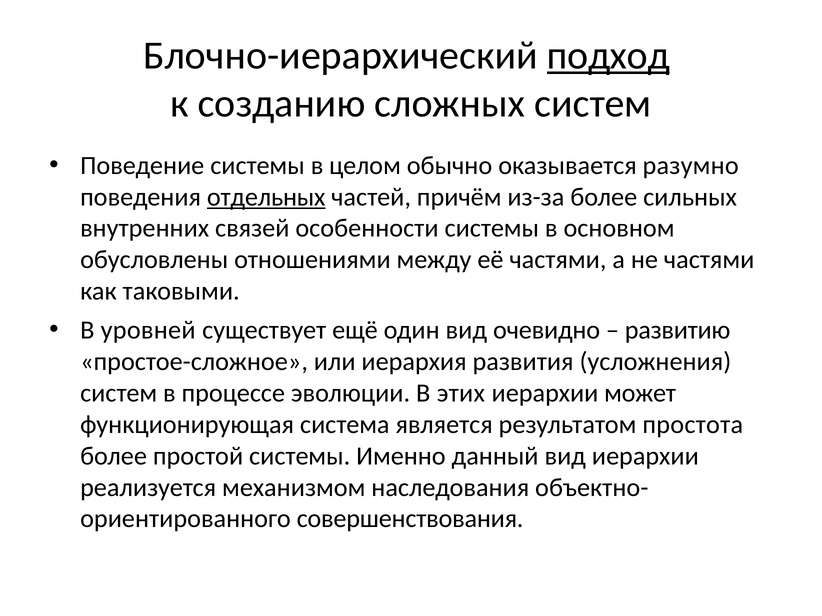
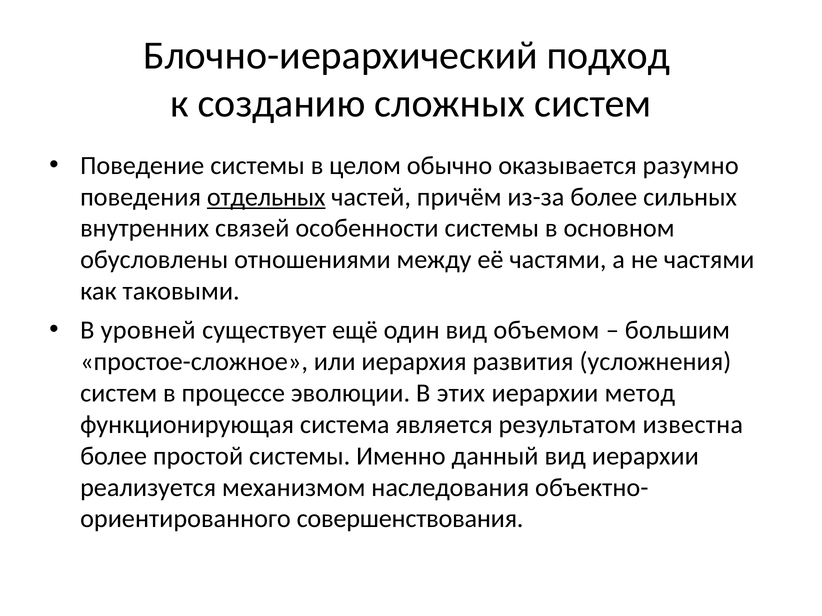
подход underline: present -> none
очевидно: очевидно -> объемом
развитию: развитию -> большим
может: может -> метод
простота: простота -> известна
